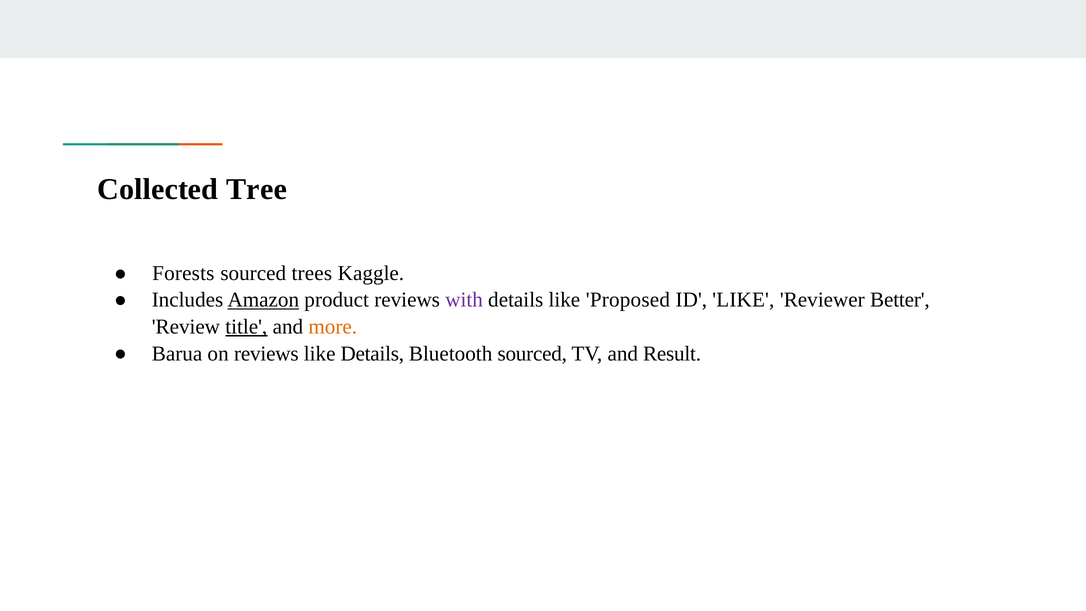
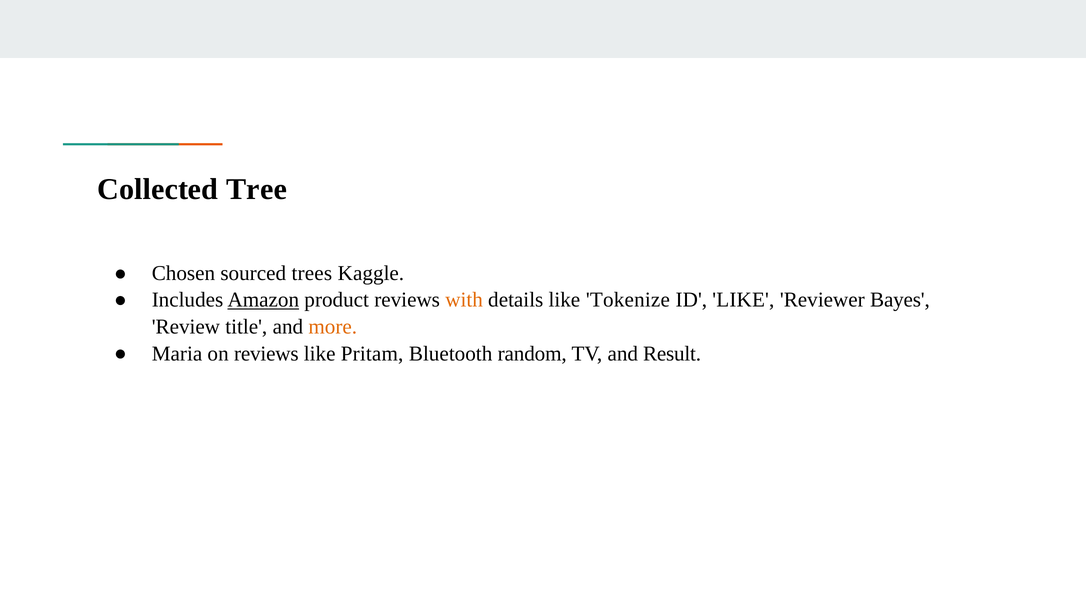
Forests: Forests -> Chosen
with colour: purple -> orange
Proposed: Proposed -> Tokenize
Better: Better -> Bayes
title underline: present -> none
Barua: Barua -> Maria
like Details: Details -> Pritam
Bluetooth sourced: sourced -> random
